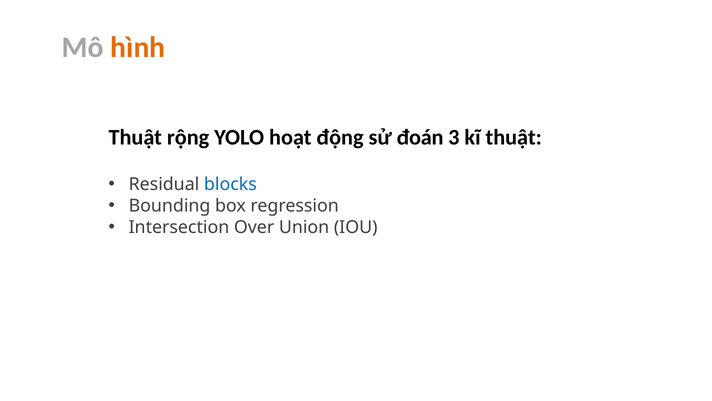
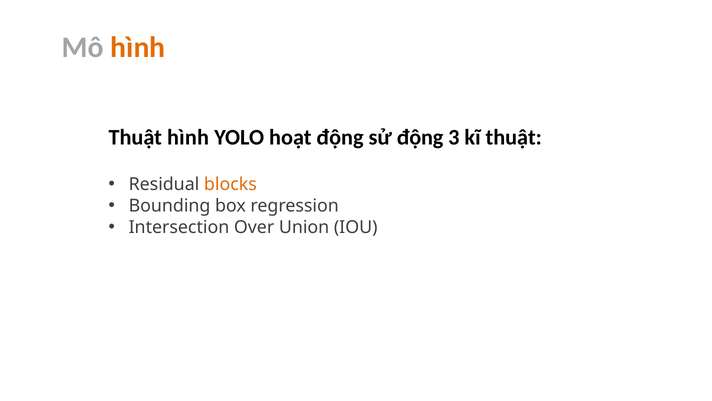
Thuật rộng: rộng -> hình
sử đoán: đoán -> động
blocks colour: blue -> orange
